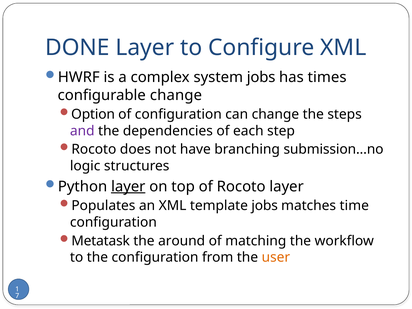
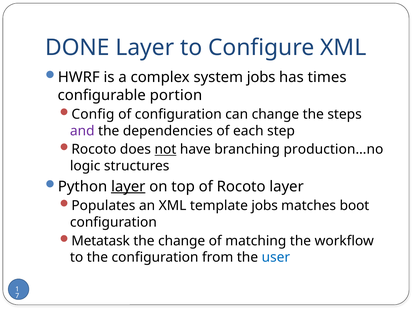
configurable change: change -> portion
Option: Option -> Config
not underline: none -> present
submission…no: submission…no -> production…no
time: time -> boot
the around: around -> change
user colour: orange -> blue
